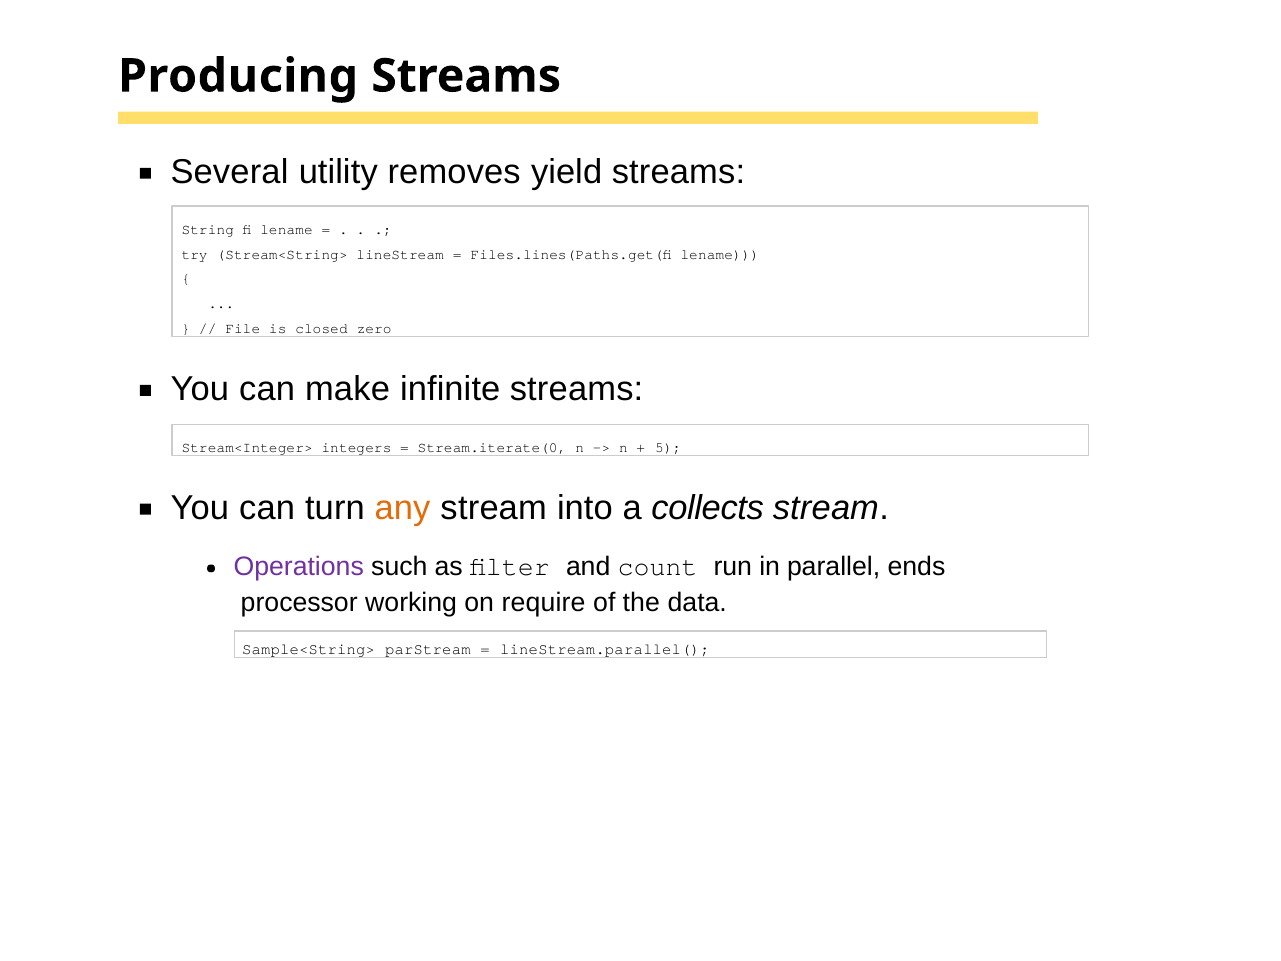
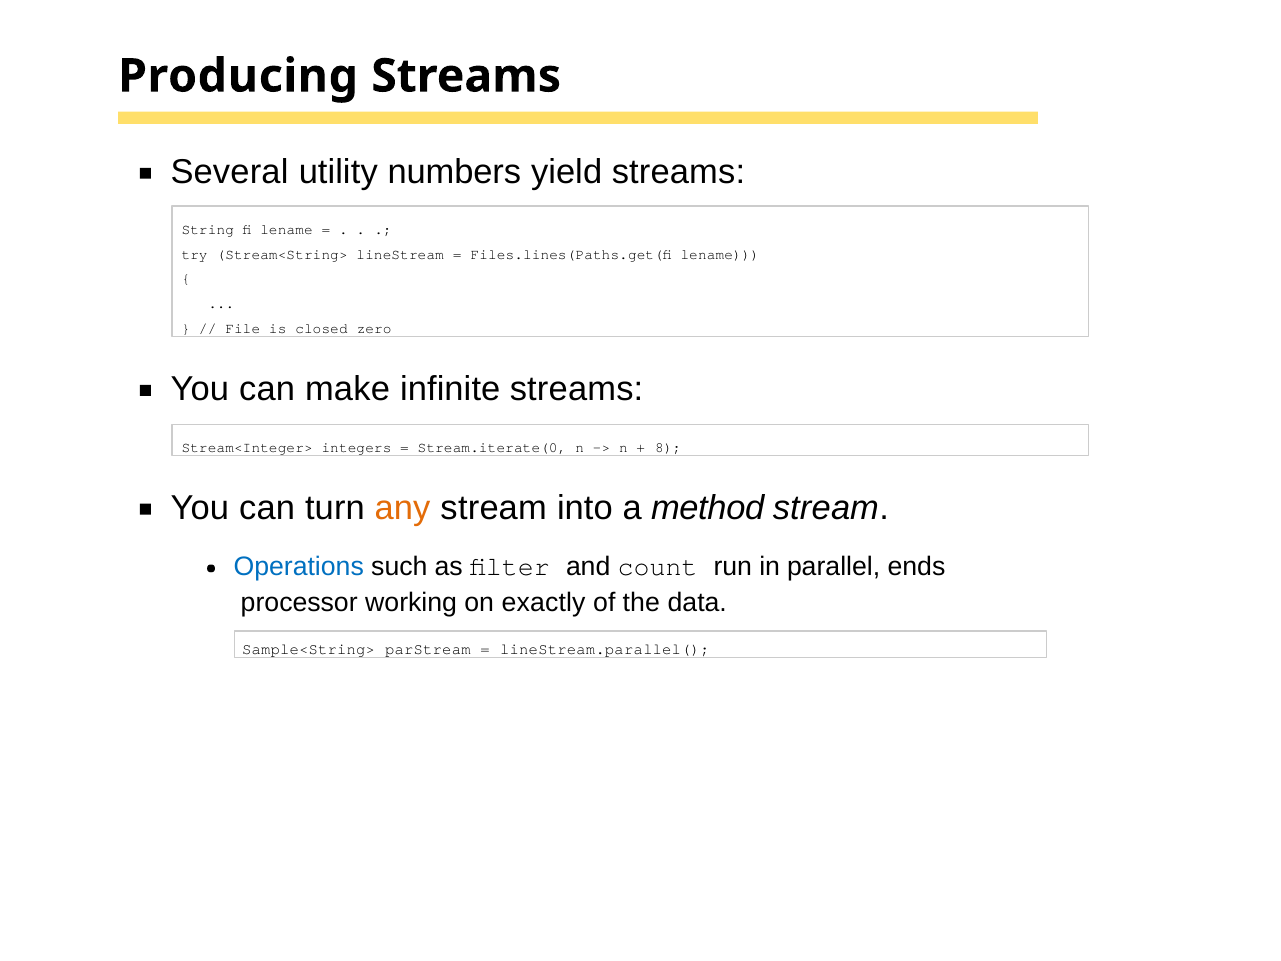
removes: removes -> numbers
5: 5 -> 8
collects: collects -> method
Operations colour: purple -> blue
require: require -> exactly
